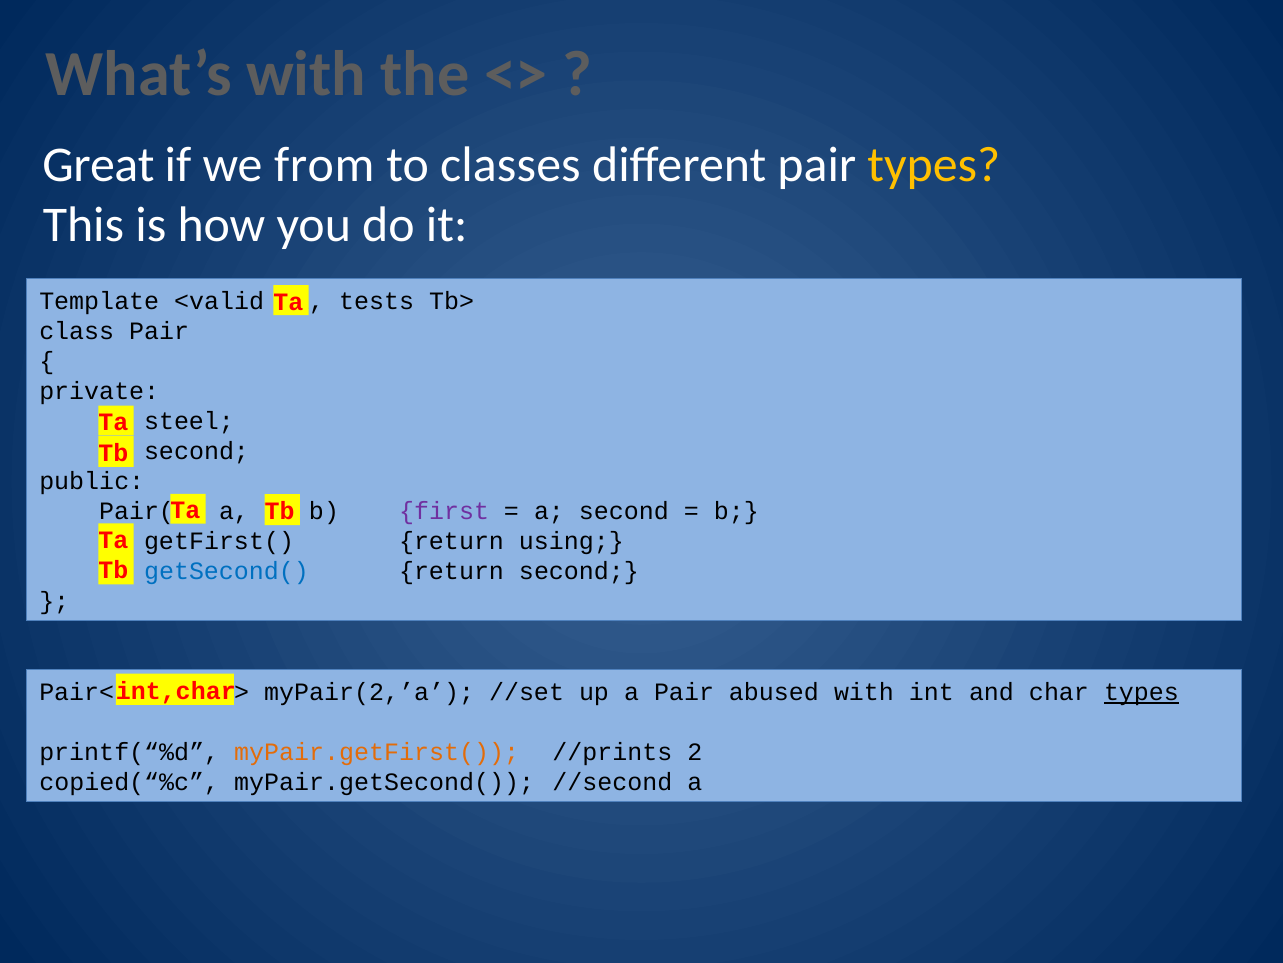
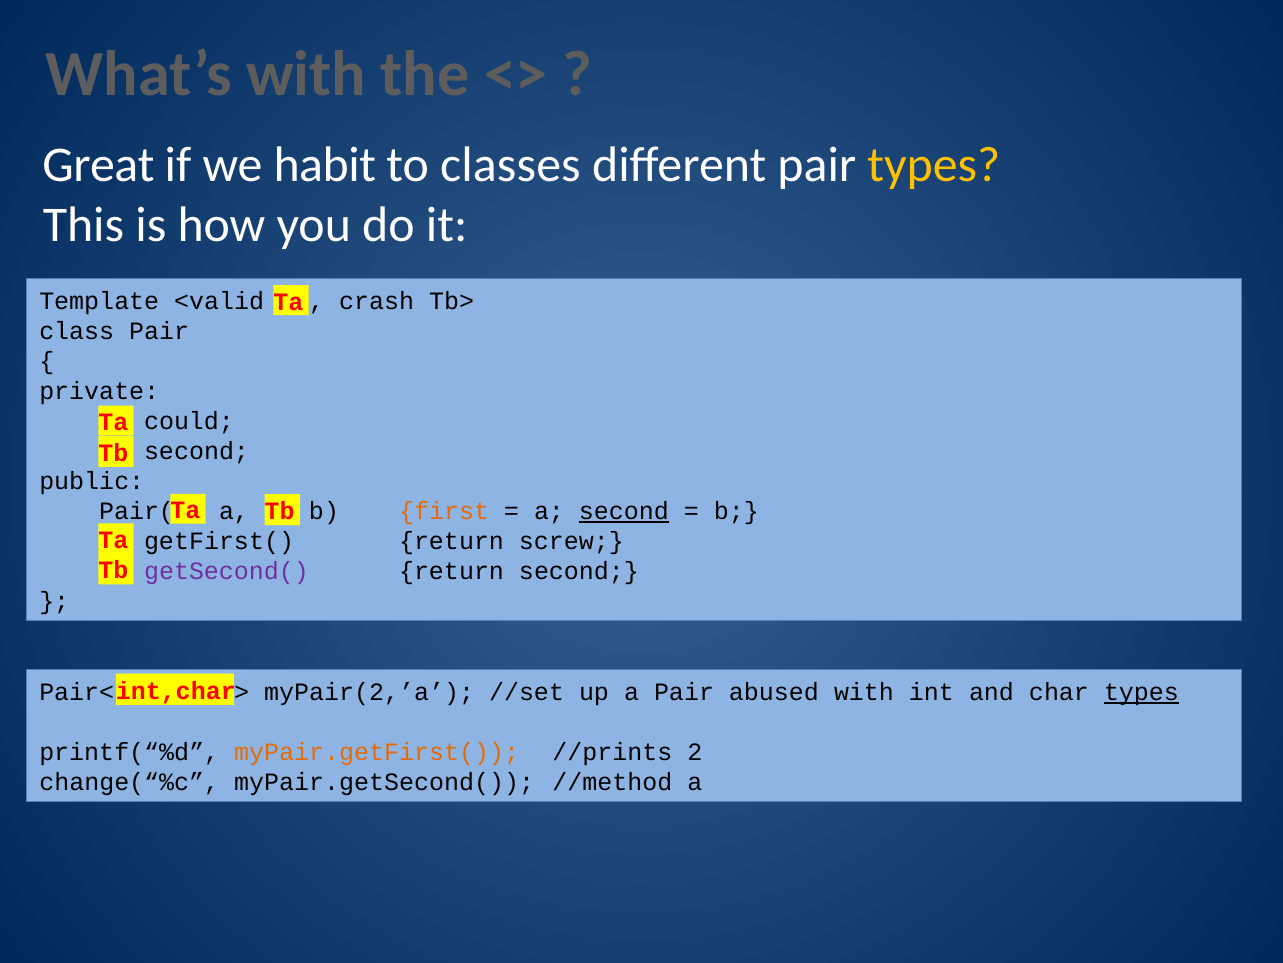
from: from -> habit
tests: tests -> crash
steel: steel -> could
first colour: purple -> orange
second at (624, 511) underline: none -> present
using: using -> screw
getSecond( colour: blue -> purple
copied(“%c: copied(“%c -> change(“%c
//second: //second -> //method
